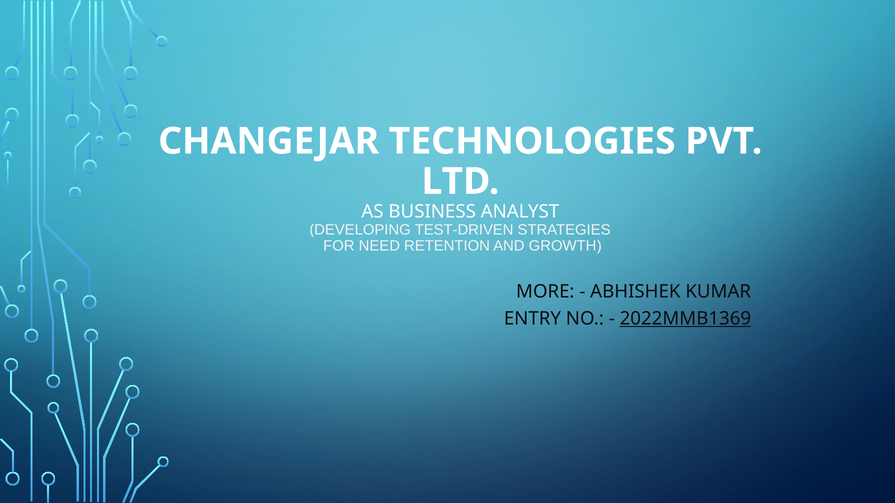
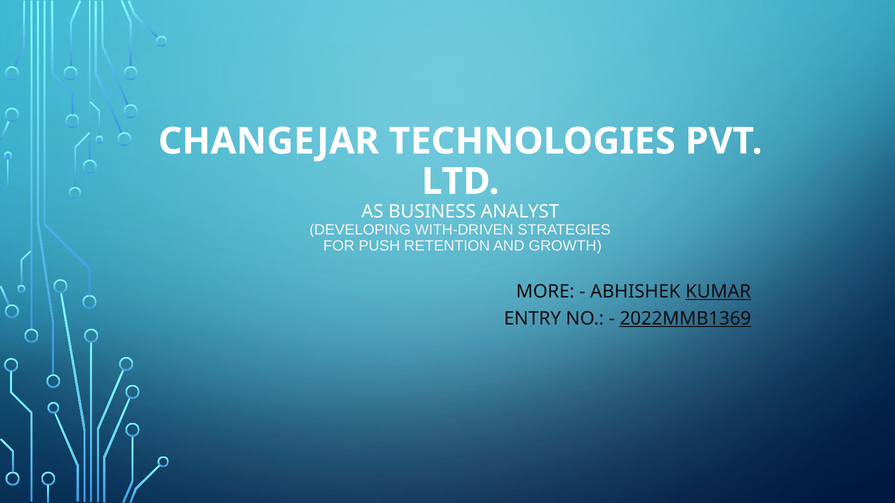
TEST-DRIVEN: TEST-DRIVEN -> WITH-DRIVEN
NEED: NEED -> PUSH
KUMAR underline: none -> present
